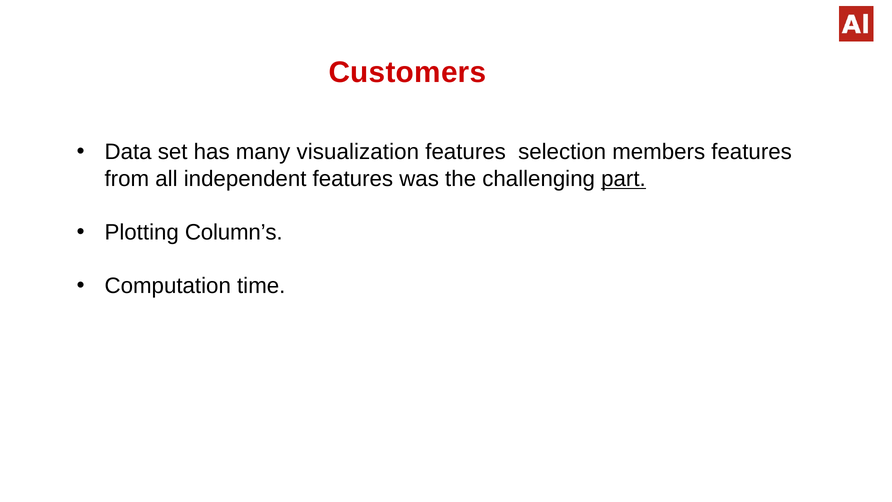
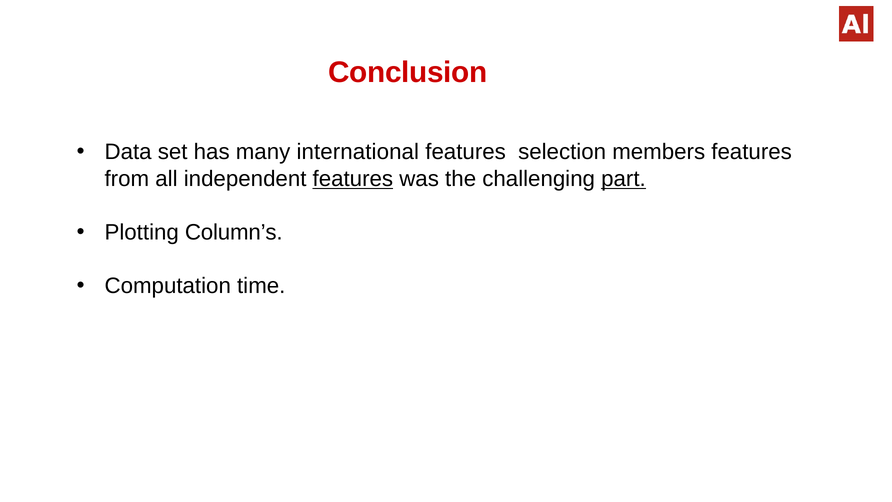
Customers: Customers -> Conclusion
visualization: visualization -> international
features at (353, 179) underline: none -> present
